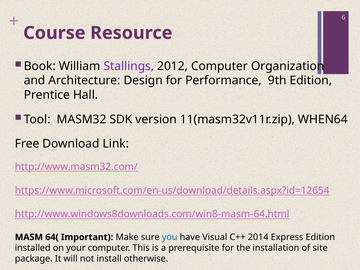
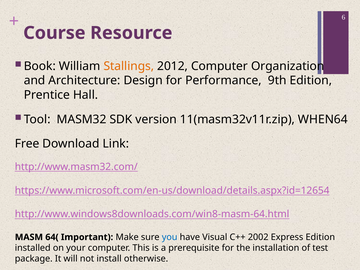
Stallings colour: purple -> orange
2014: 2014 -> 2002
site: site -> test
